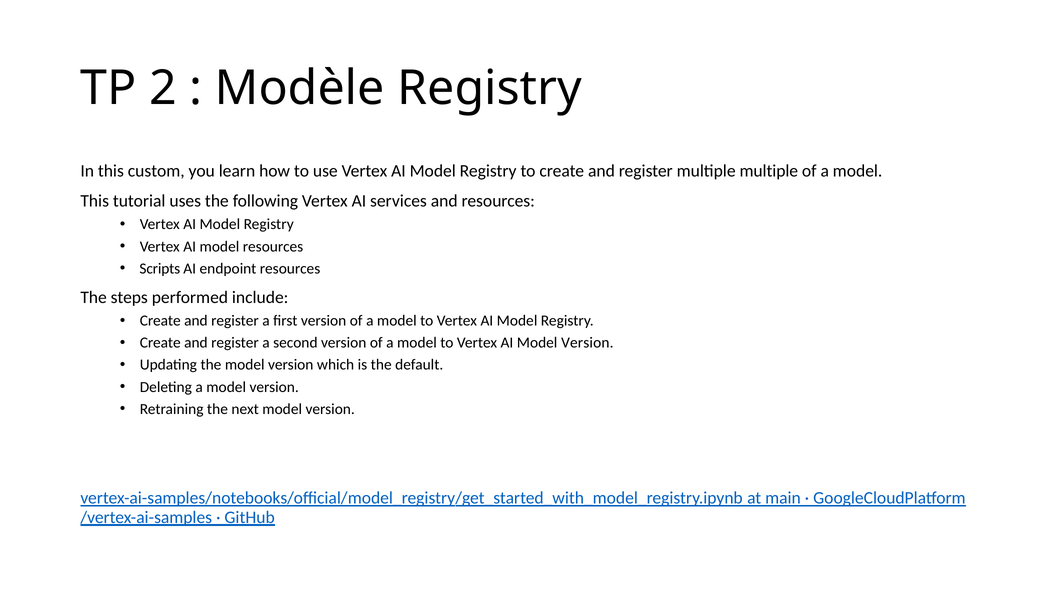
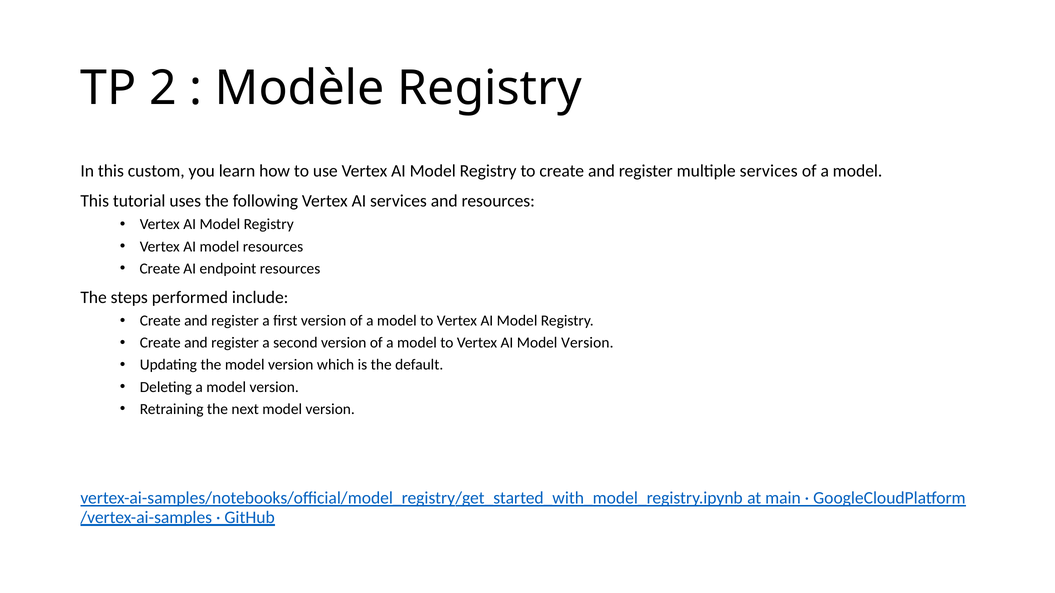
multiple multiple: multiple -> services
Scripts at (160, 269): Scripts -> Create
